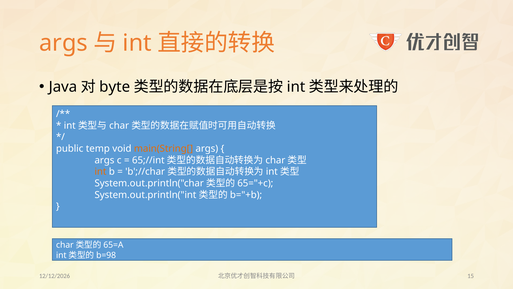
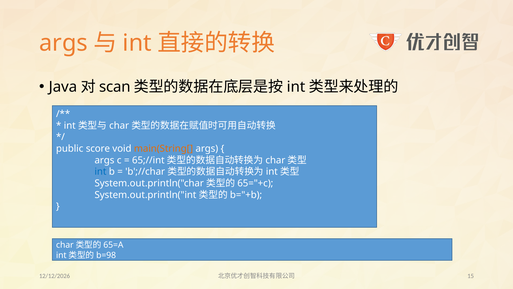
byte: byte -> scan
temp: temp -> score
int at (100, 172) colour: orange -> blue
